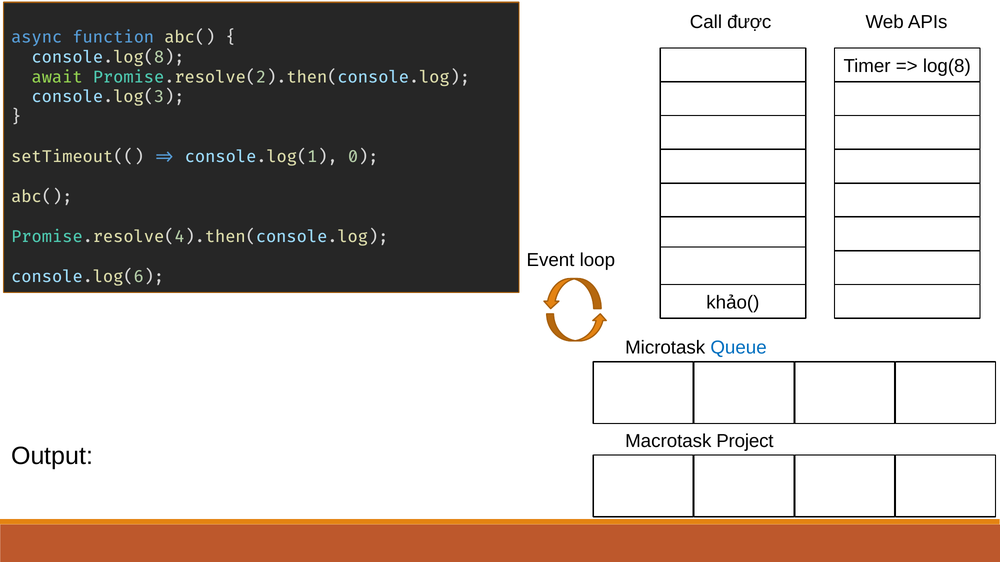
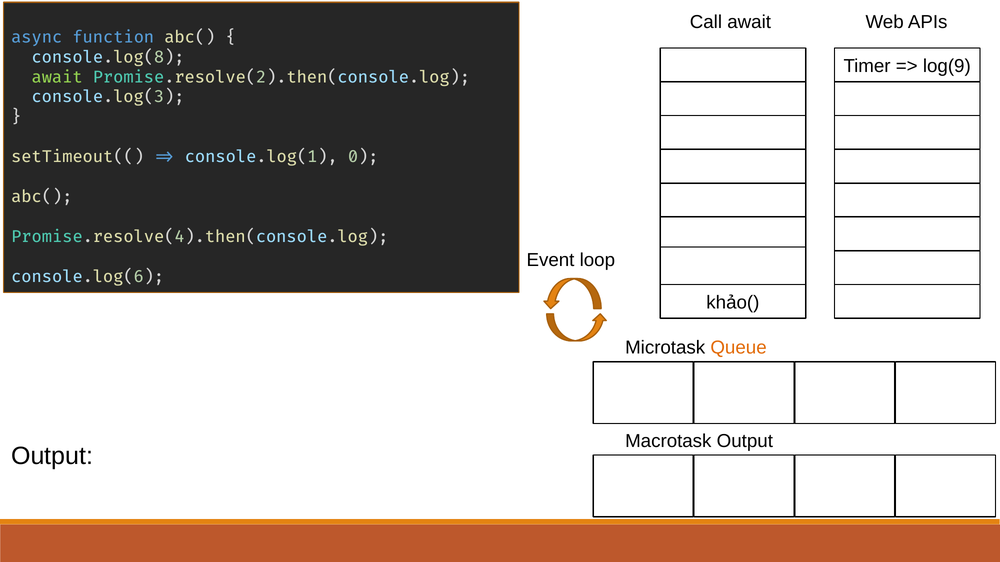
Call được: được -> await
log(8: log(8 -> log(9
Queue colour: blue -> orange
Macrotask Project: Project -> Output
